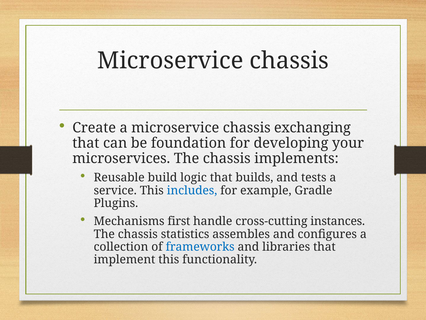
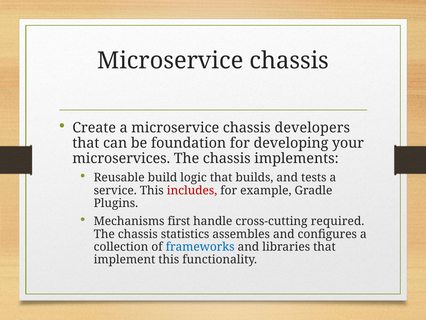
exchanging: exchanging -> developers
includes colour: blue -> red
instances: instances -> required
